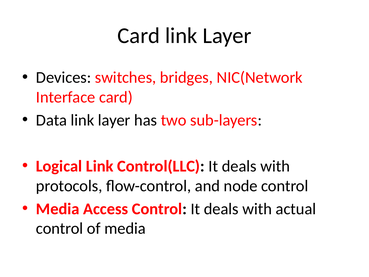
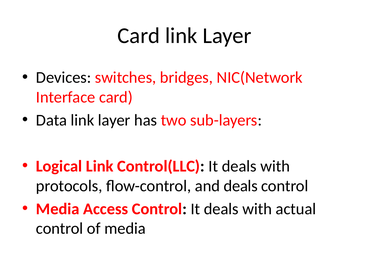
and node: node -> deals
